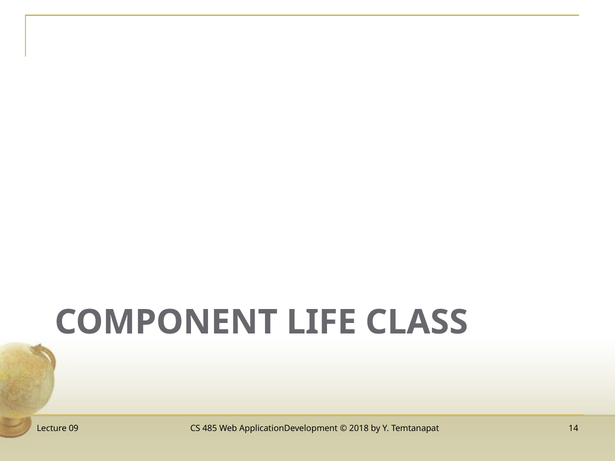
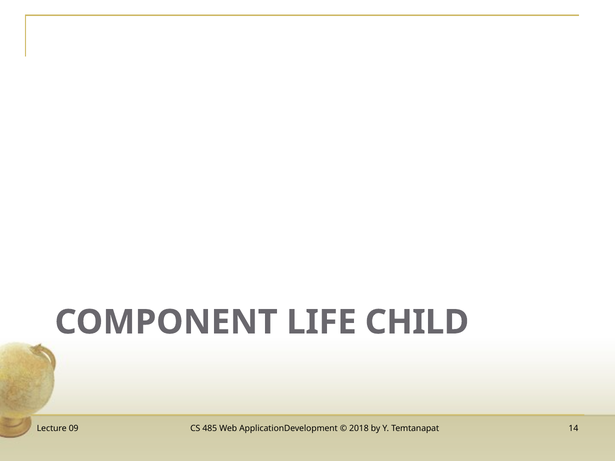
CLASS: CLASS -> CHILD
